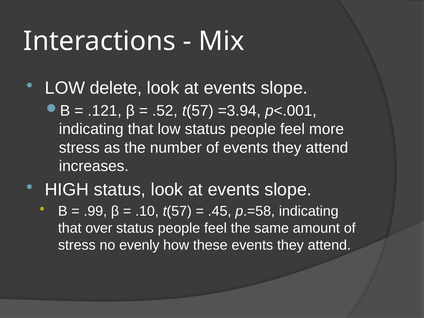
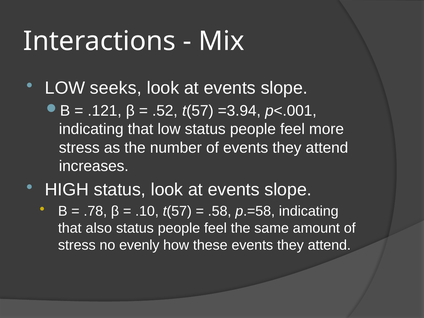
delete: delete -> seeks
.99: .99 -> .78
.45: .45 -> .58
over: over -> also
